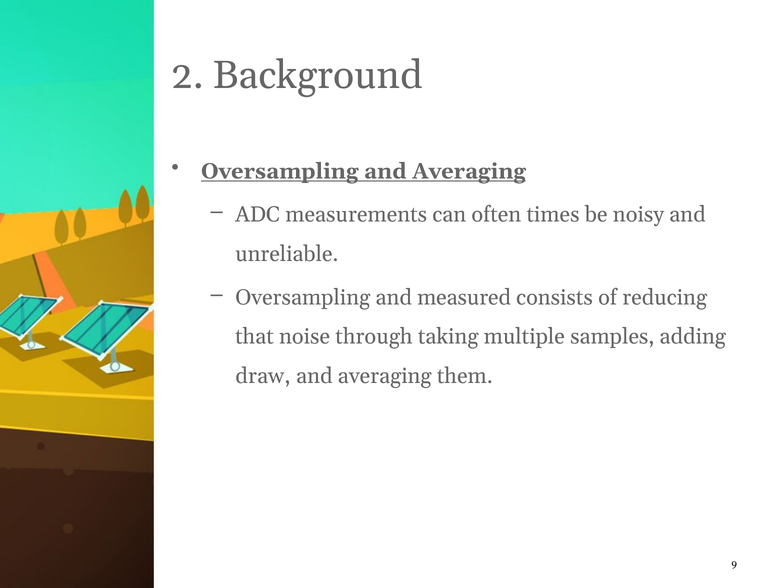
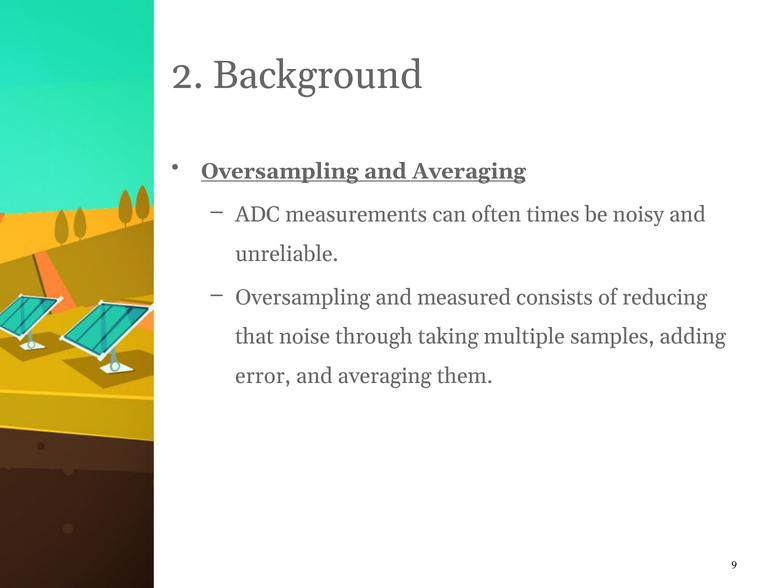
draw: draw -> error
